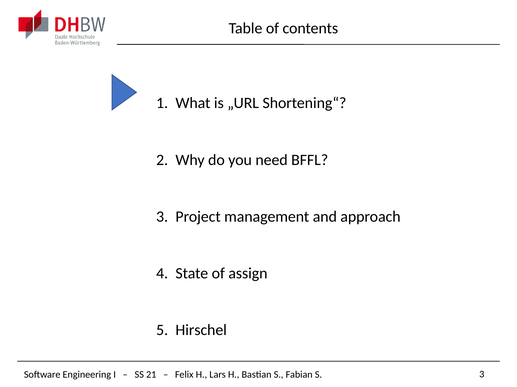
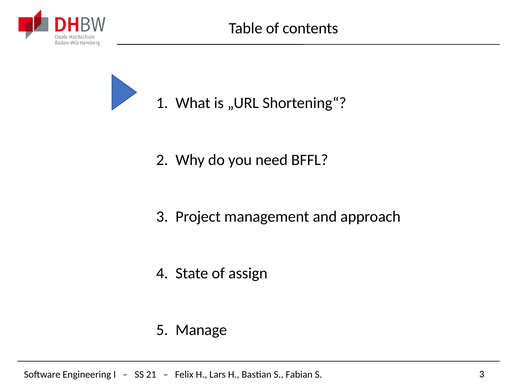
Hirschel: Hirschel -> Manage
